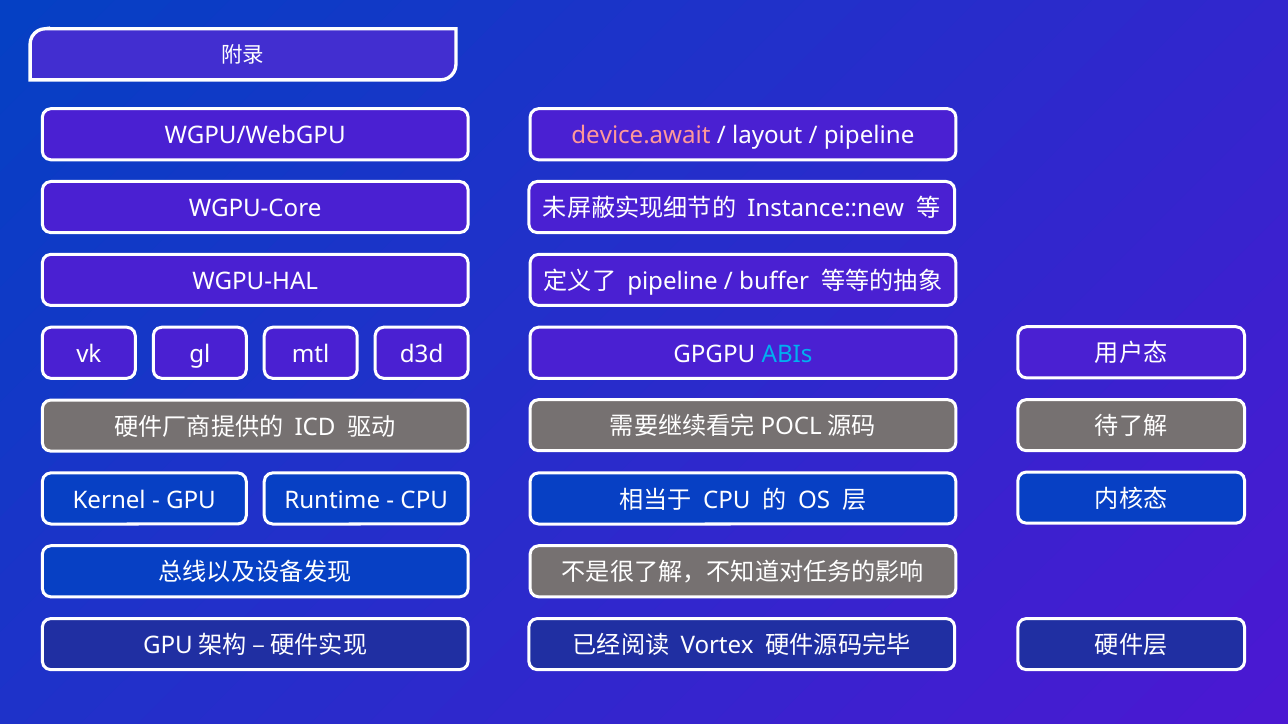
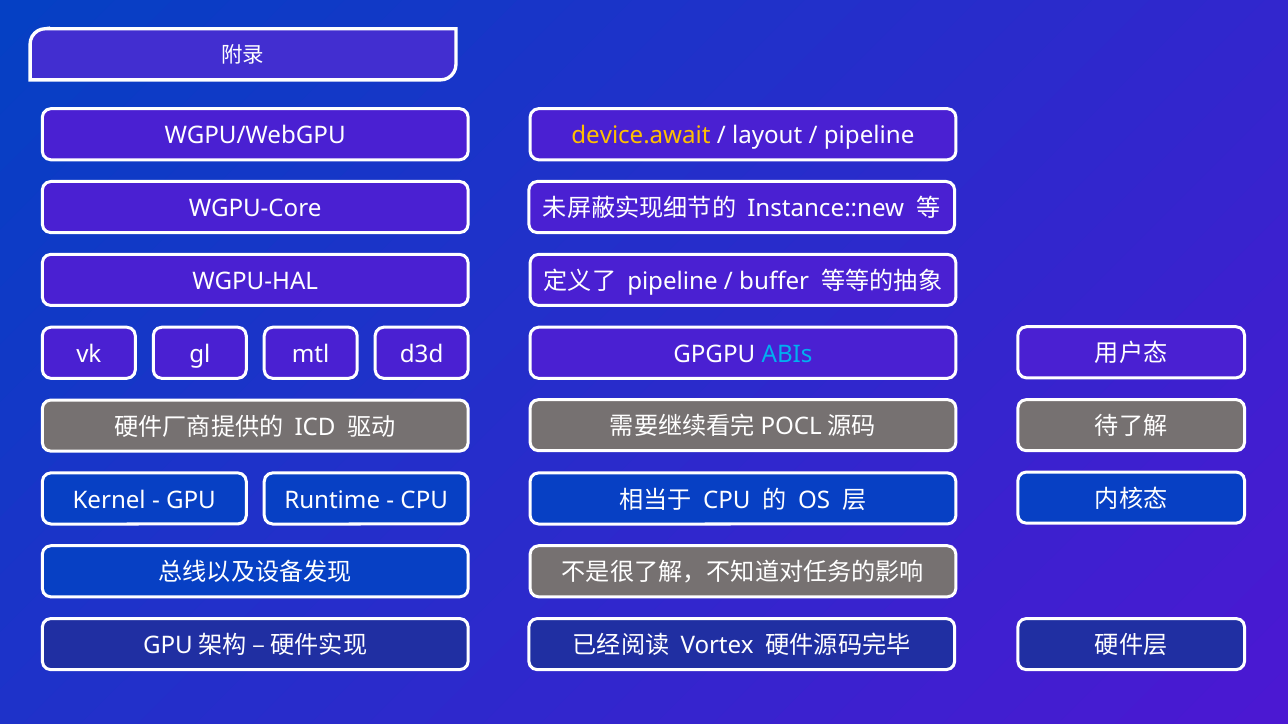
device.await colour: pink -> yellow
